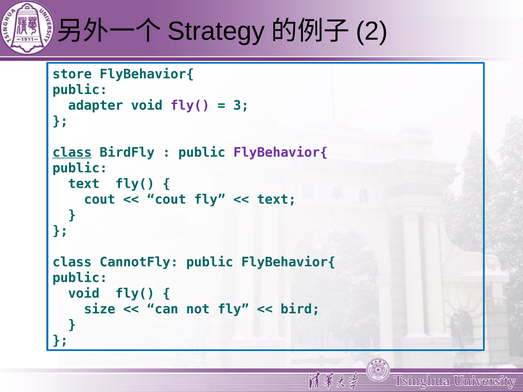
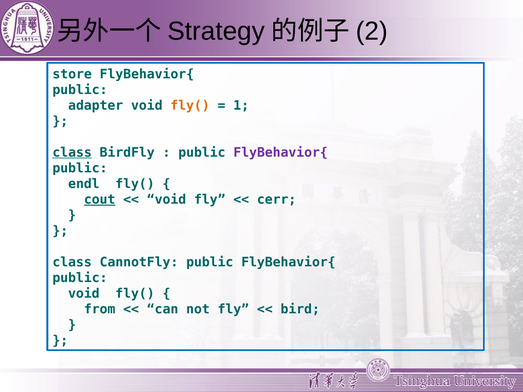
fly( at (190, 105) colour: purple -> orange
3: 3 -> 1
text at (84, 184): text -> endl
cout at (100, 200) underline: none -> present
cout at (166, 200): cout -> void
text at (277, 200): text -> cerr
size: size -> from
